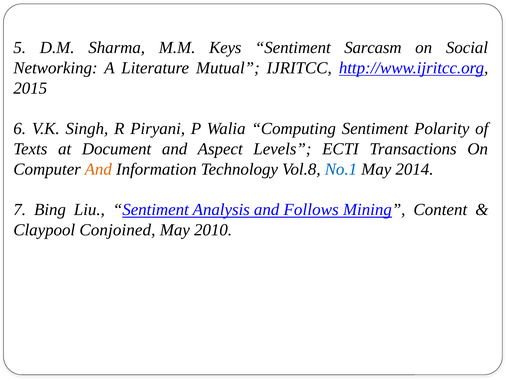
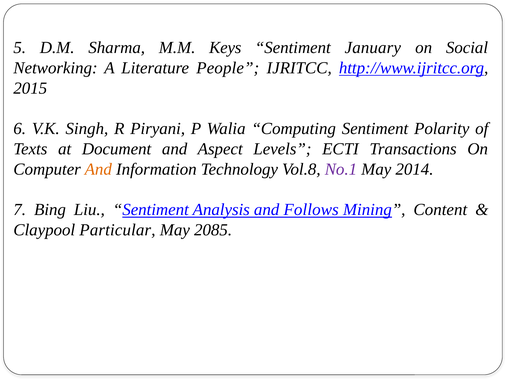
Sarcasm: Sarcasm -> January
Mutual: Mutual -> People
No.1 colour: blue -> purple
Conjoined: Conjoined -> Particular
2010: 2010 -> 2085
